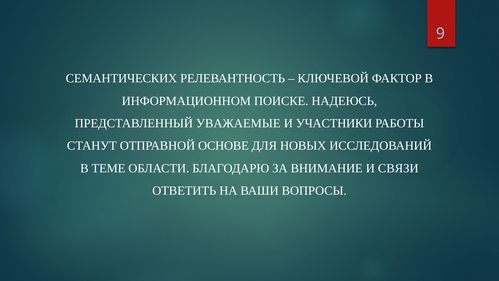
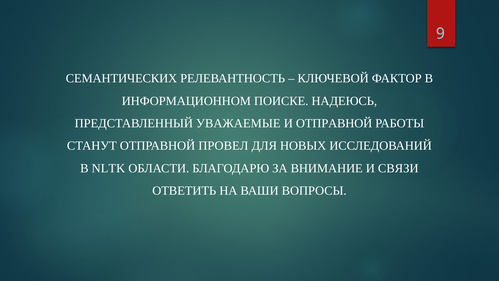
И УЧАСТНИКИ: УЧАСТНИКИ -> ОТПРАВНОЙ
ОСНОВЕ: ОСНОВЕ -> ПРОВЕЛ
ТЕМЕ: ТЕМЕ -> NLTK
